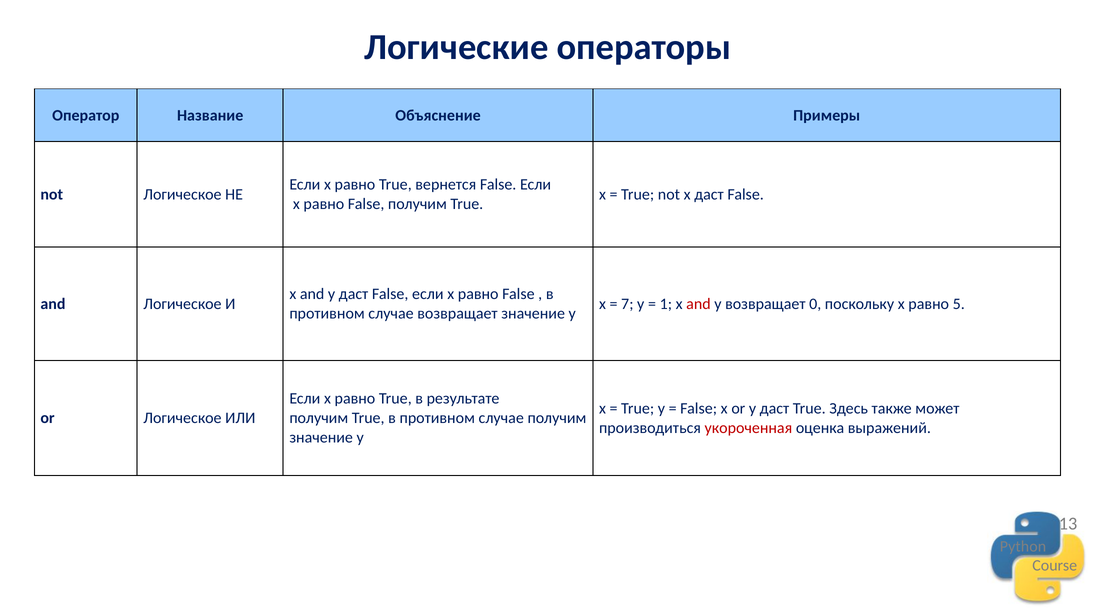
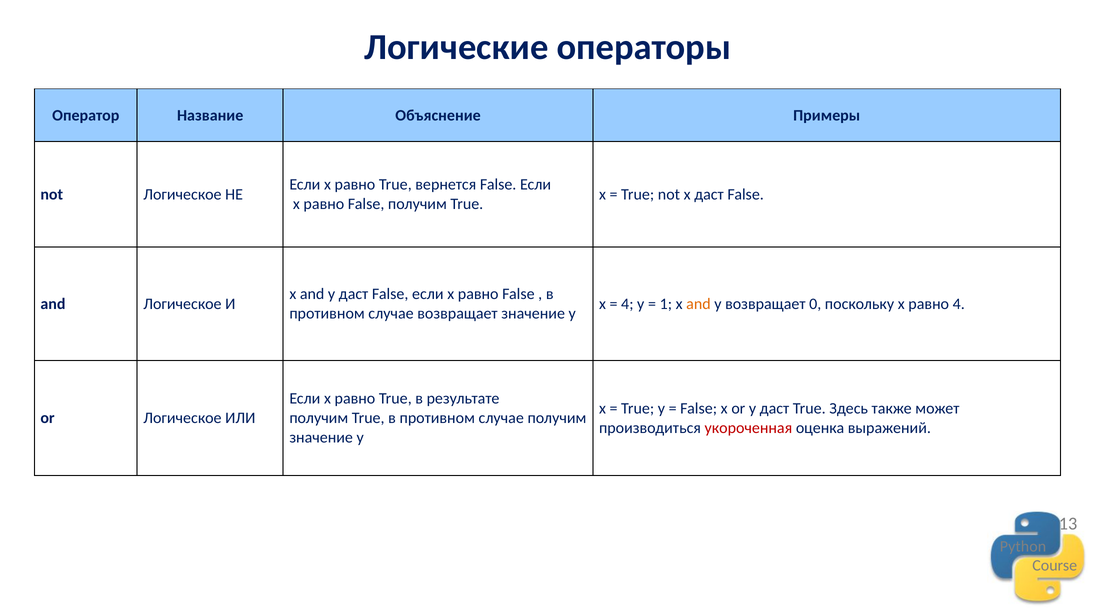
7 at (627, 304): 7 -> 4
and at (698, 304) colour: red -> orange
равно 5: 5 -> 4
